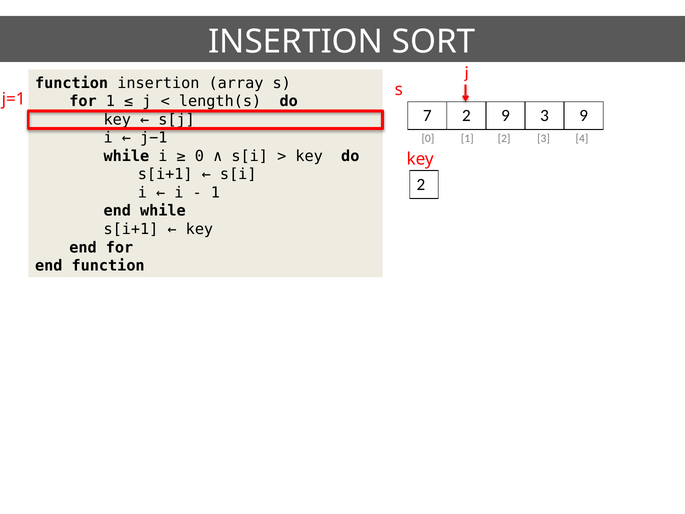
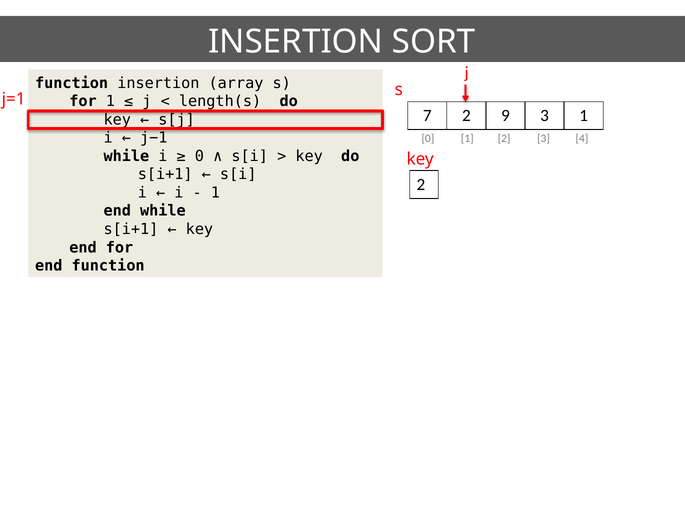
3 9: 9 -> 1
